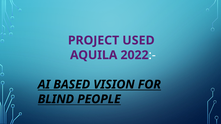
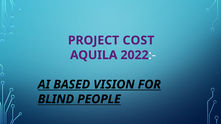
USED: USED -> COST
